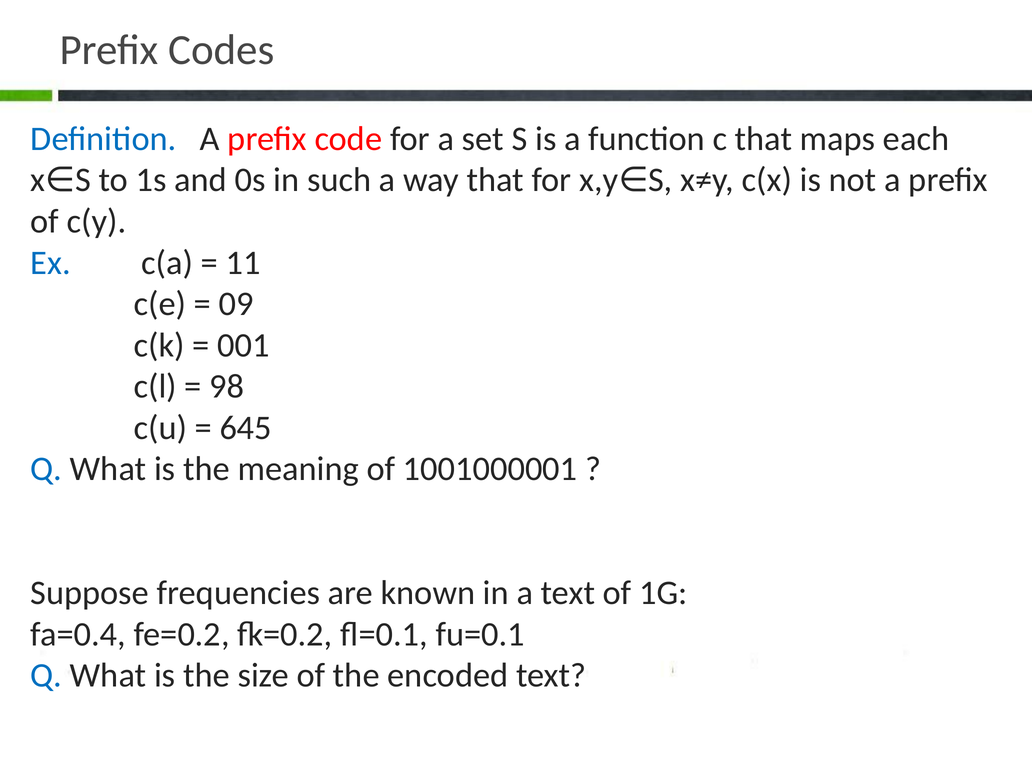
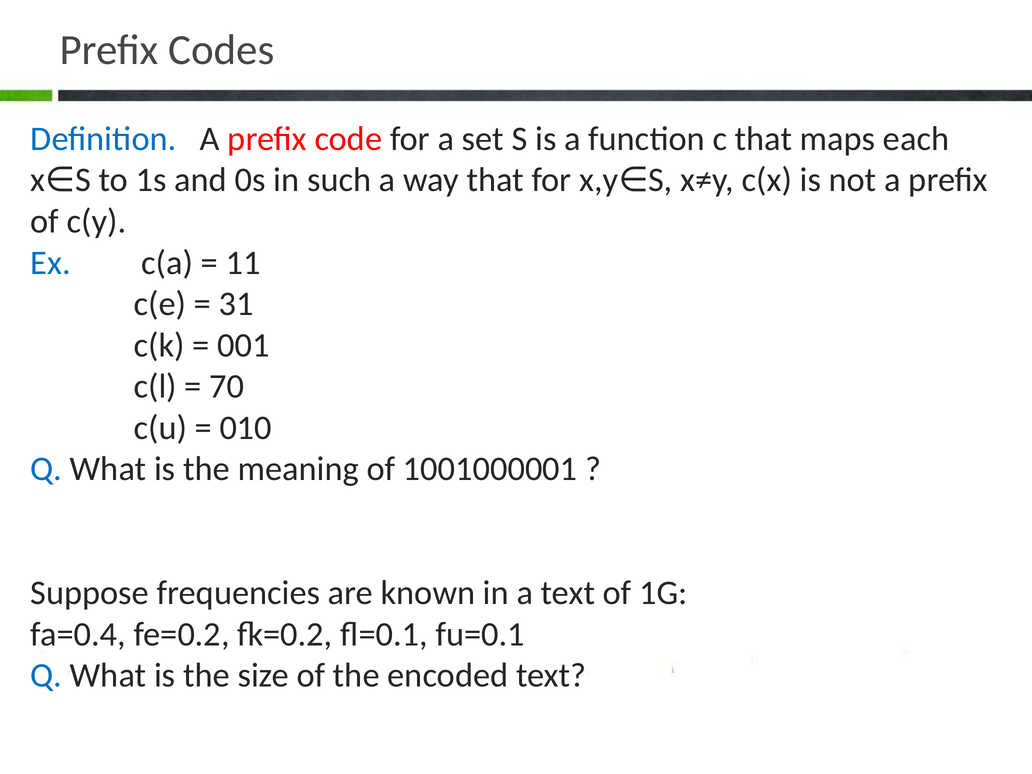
09: 09 -> 31
98: 98 -> 70
645: 645 -> 010
